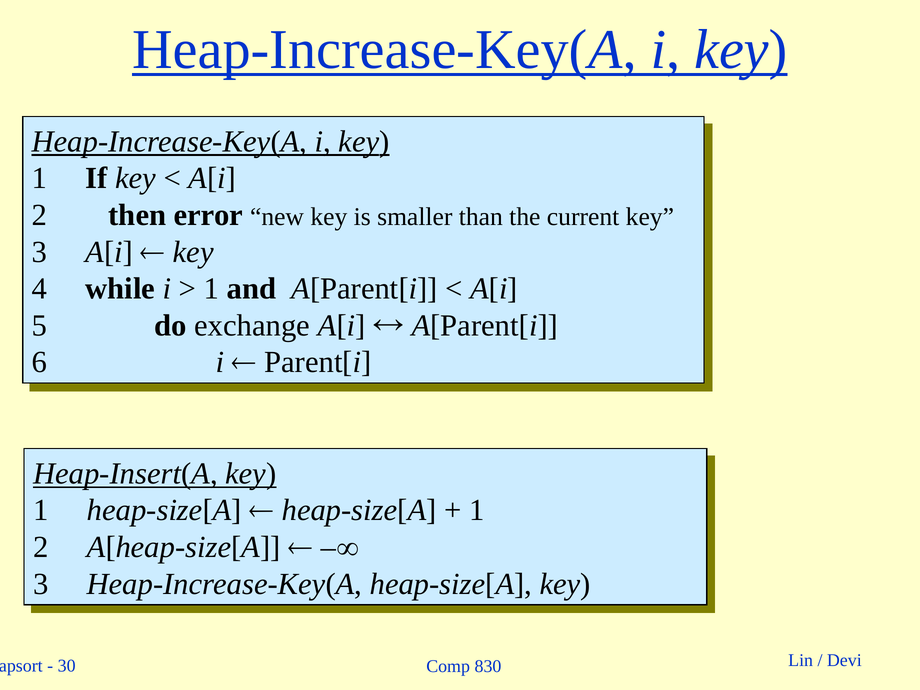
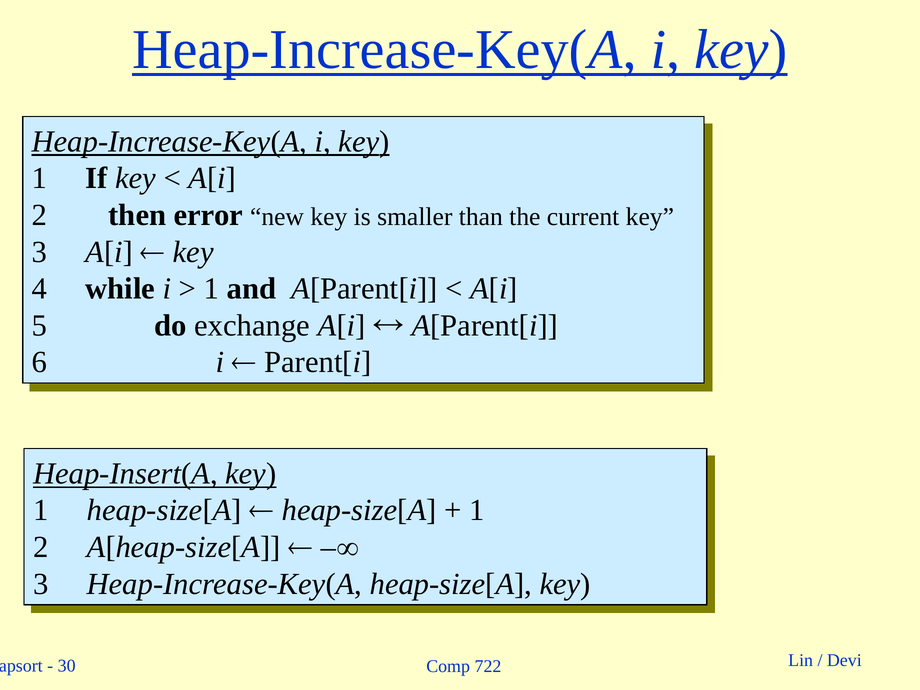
830: 830 -> 722
